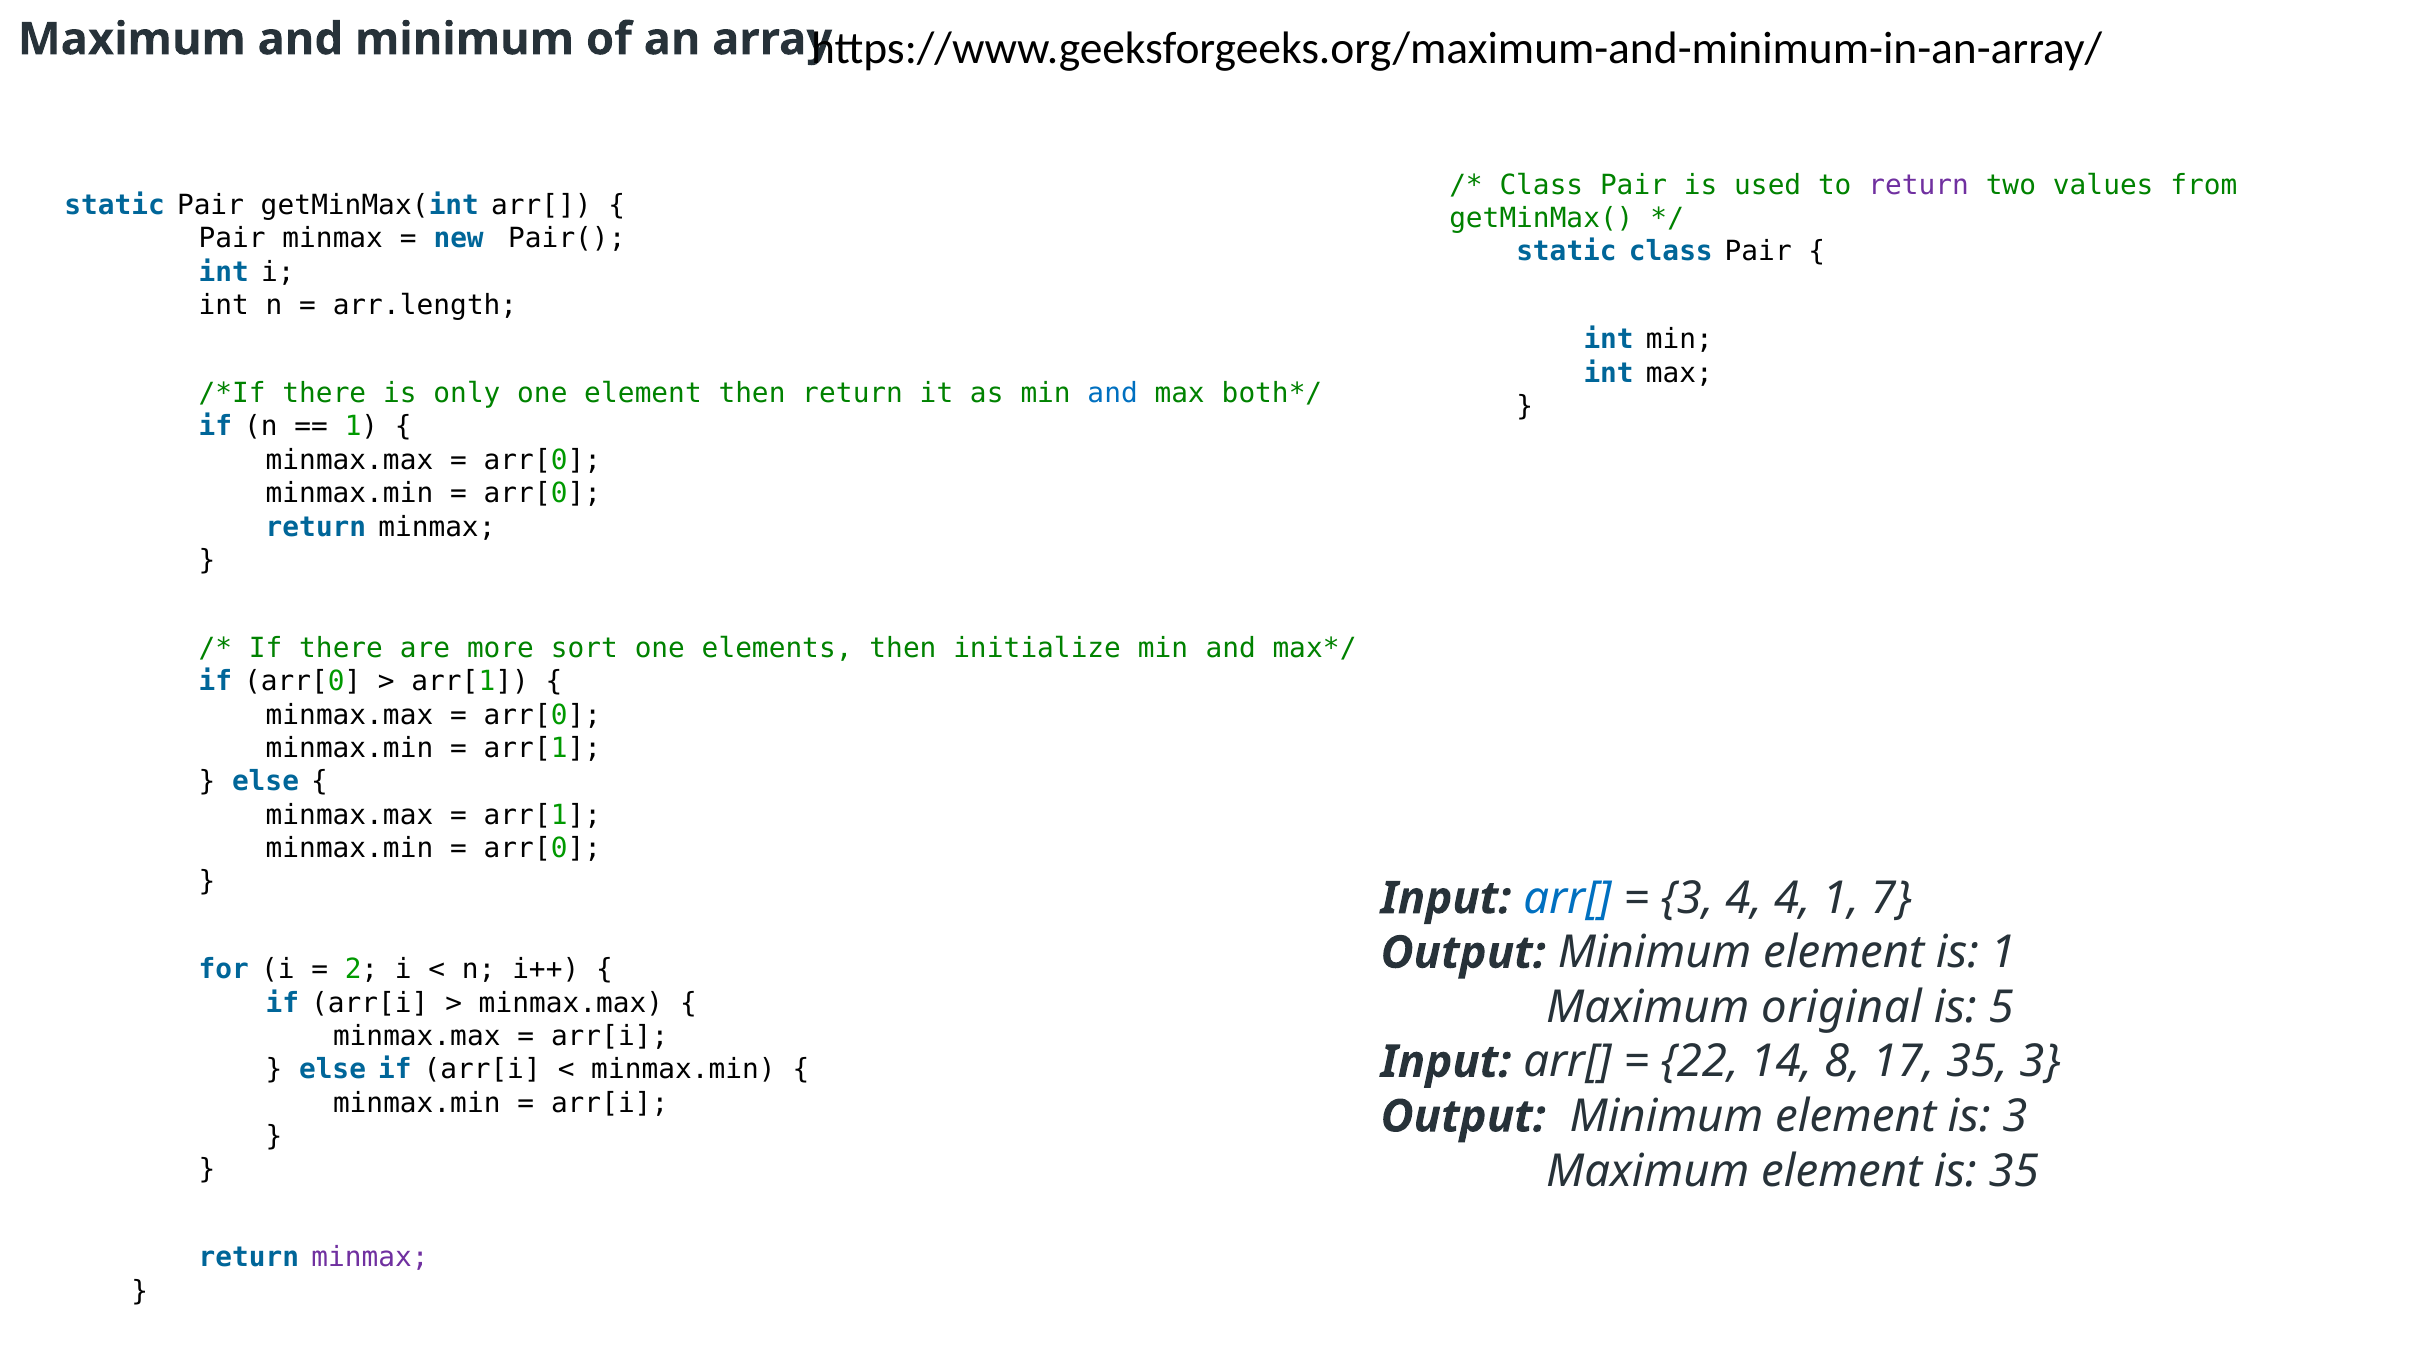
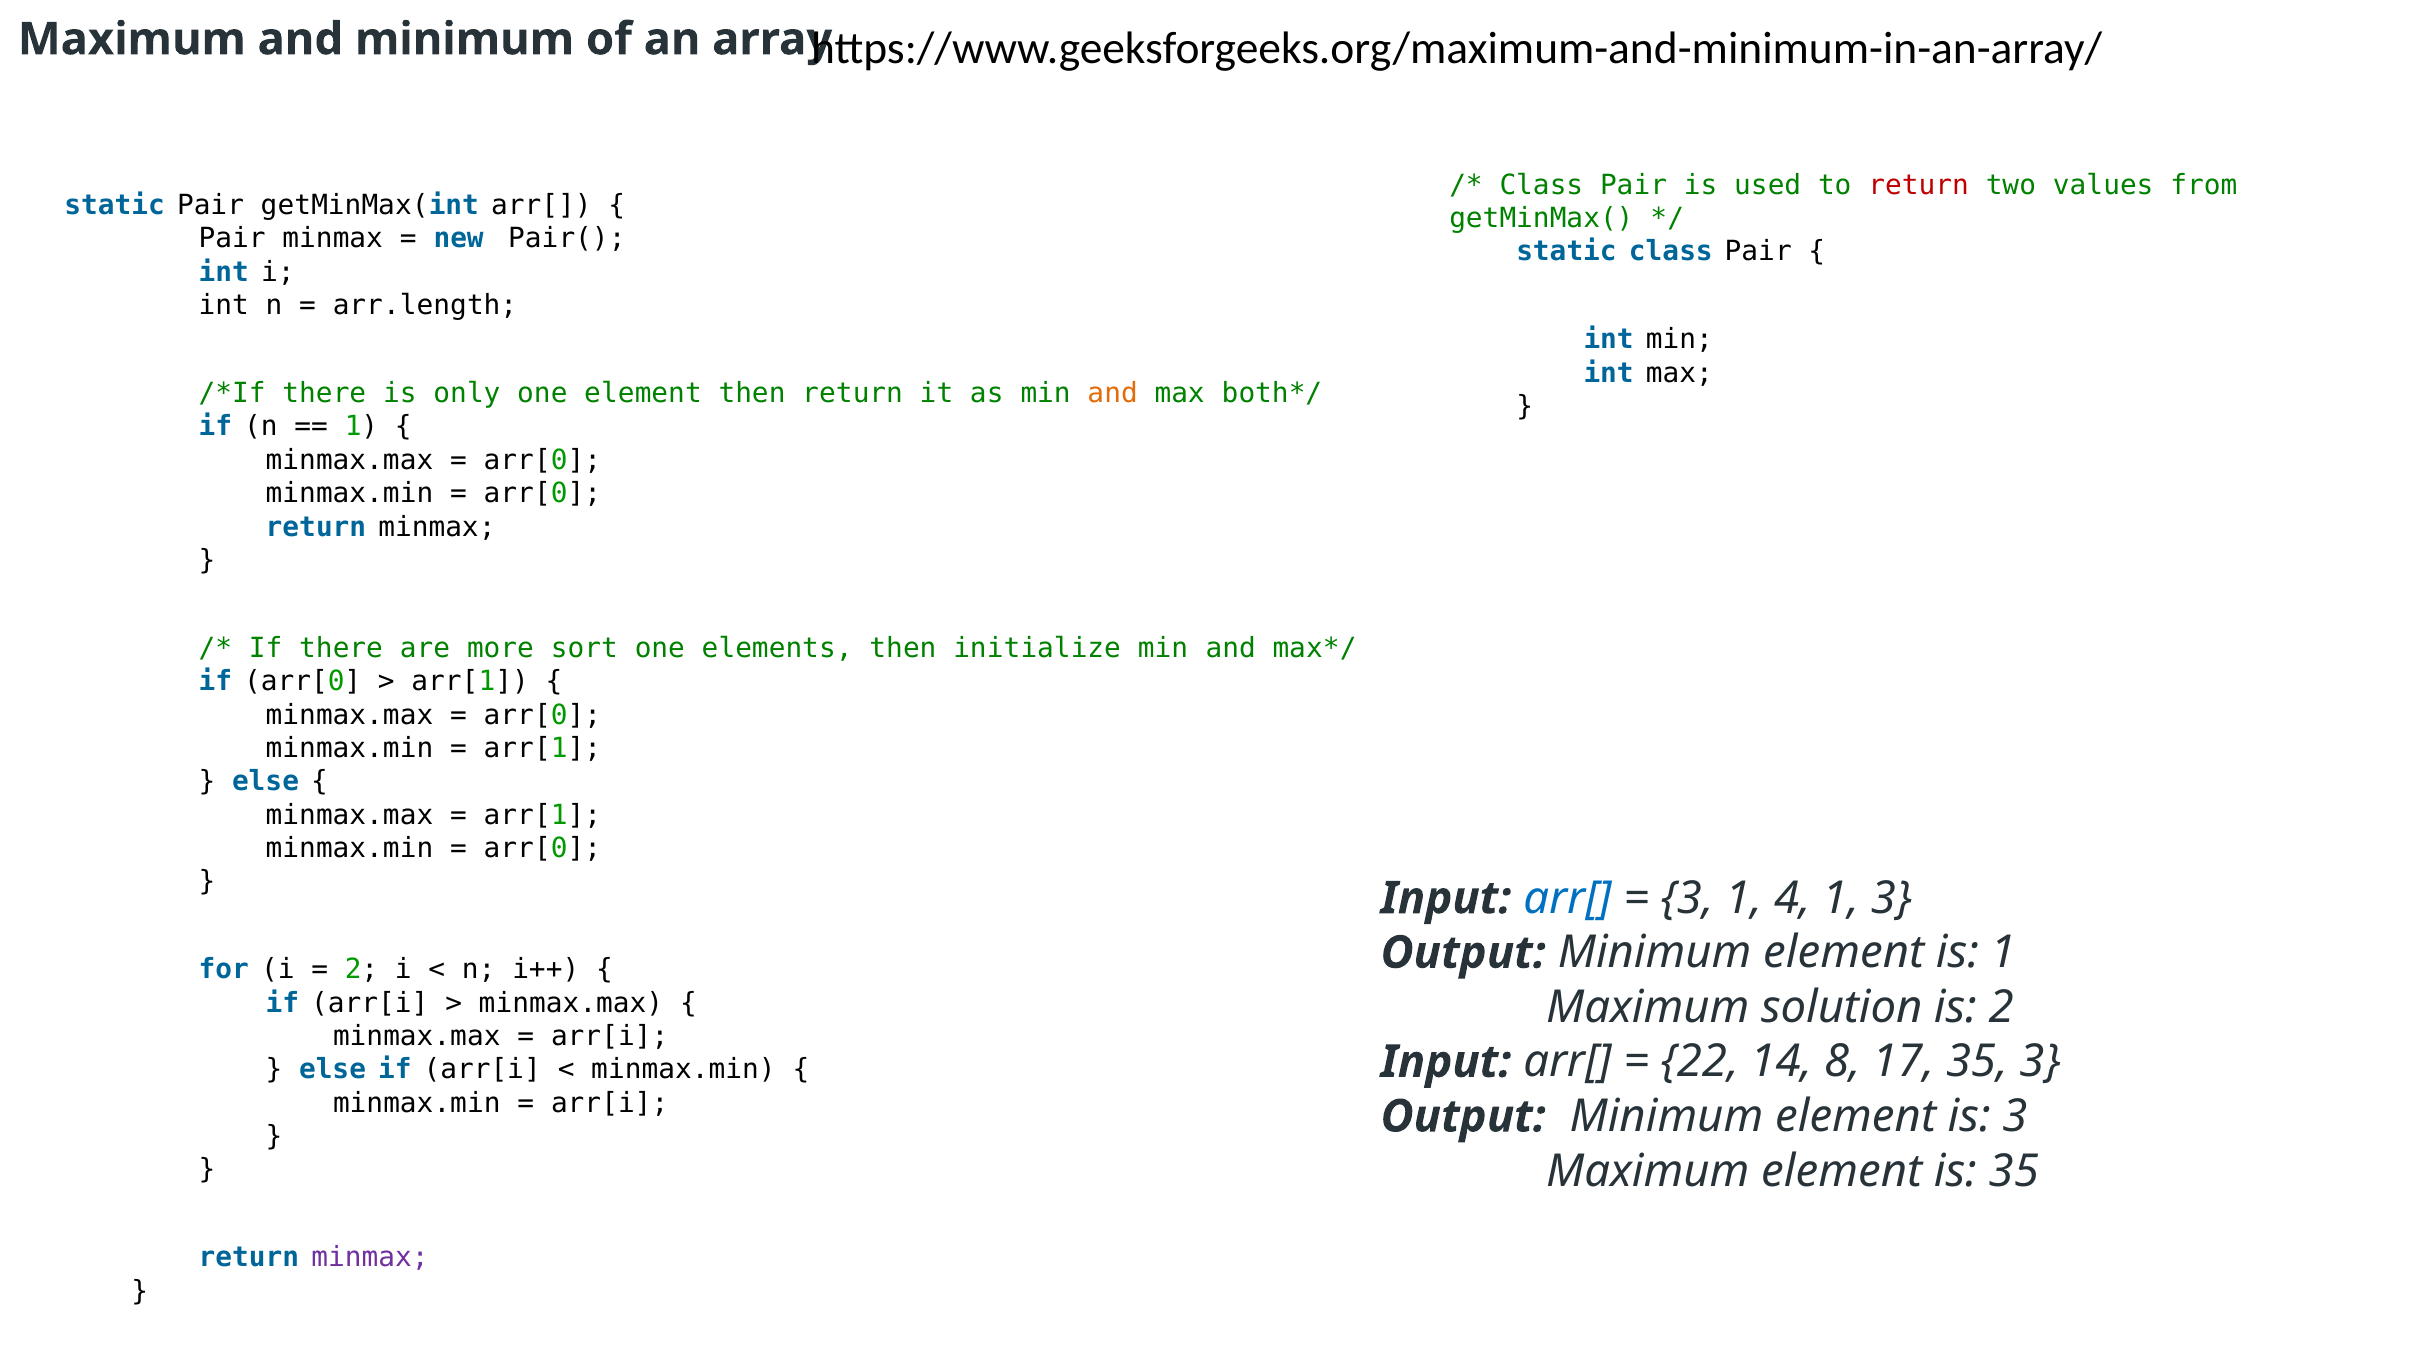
return at (1919, 185) colour: purple -> red
and at (1113, 393) colour: blue -> orange
3 4: 4 -> 1
1 7: 7 -> 3
original: original -> solution
is 5: 5 -> 2
